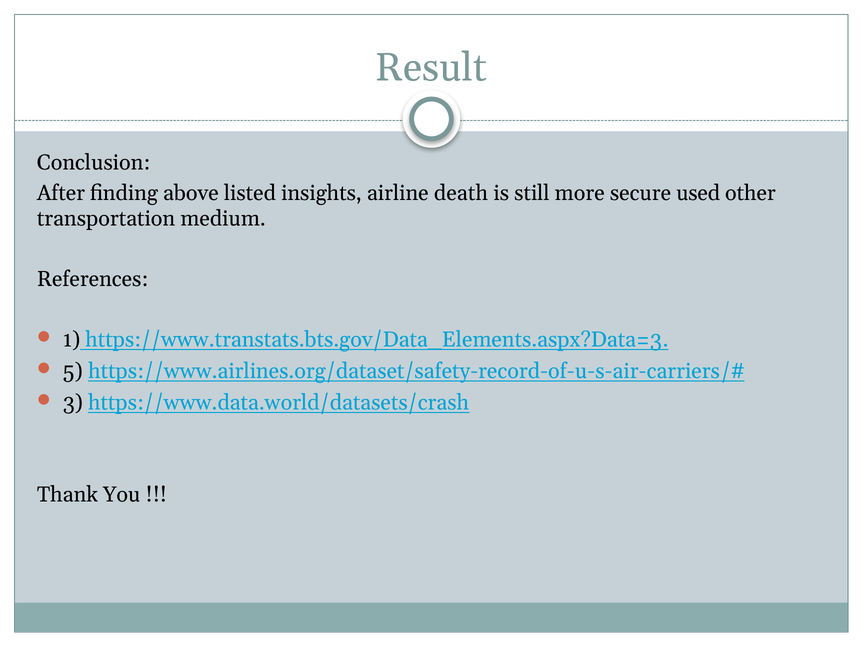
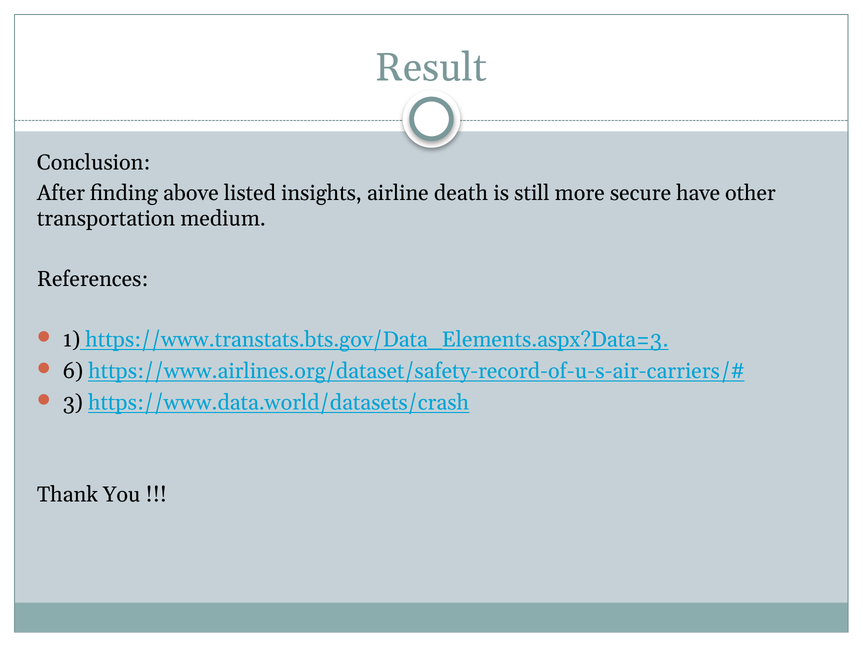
used: used -> have
5: 5 -> 6
